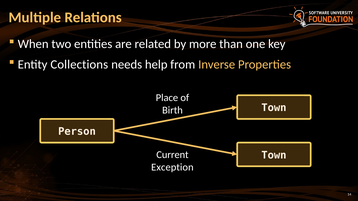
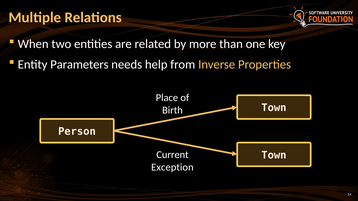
Collections: Collections -> Parameters
